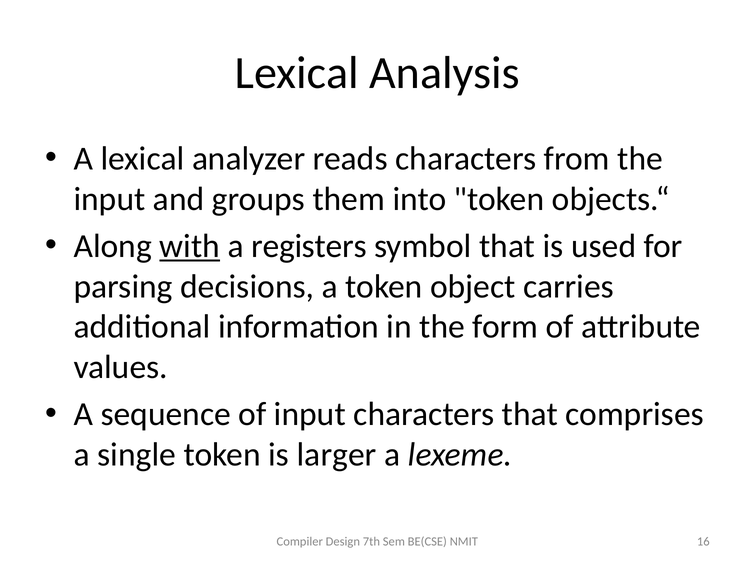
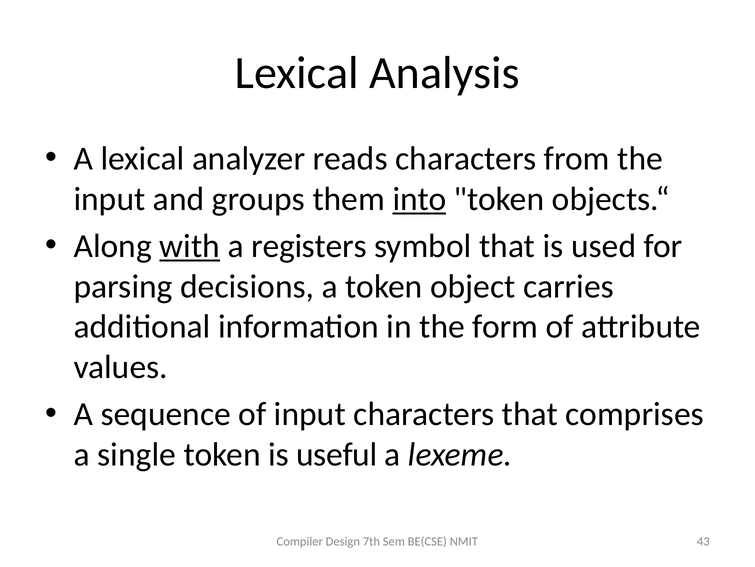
into underline: none -> present
larger: larger -> useful
16: 16 -> 43
